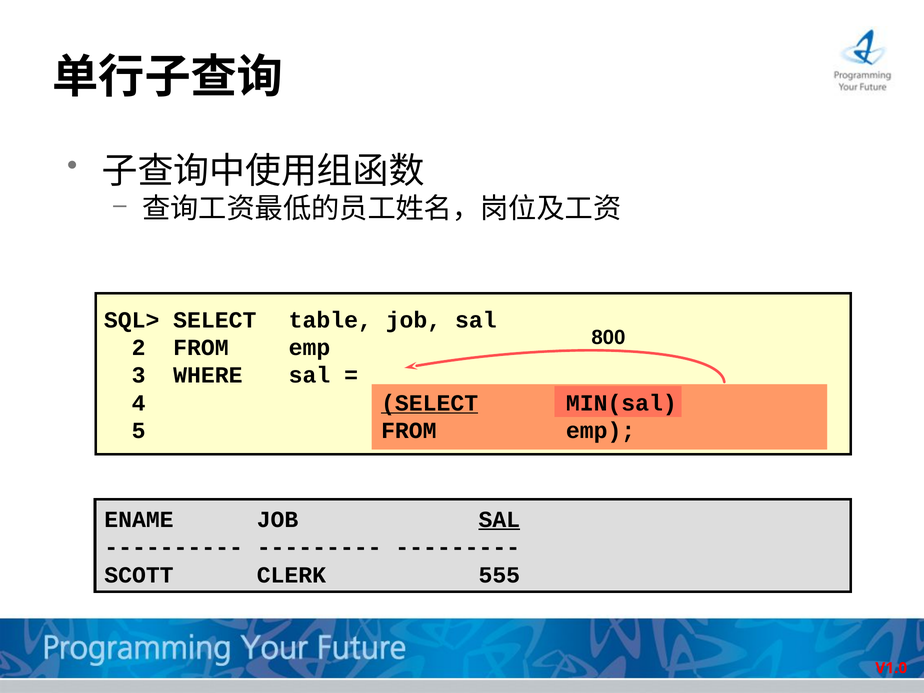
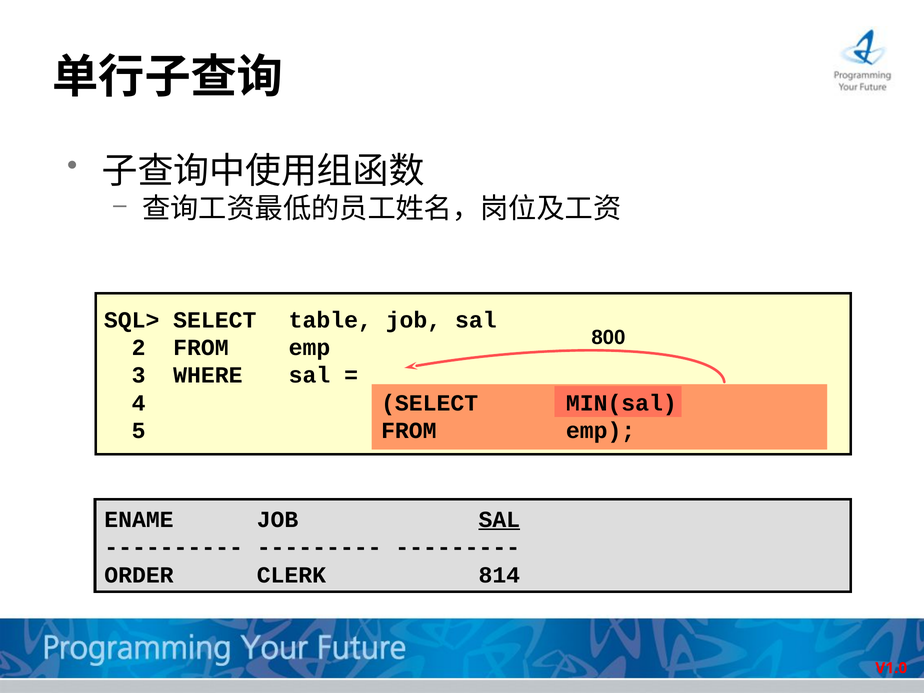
SELECT at (430, 403) underline: present -> none
SCOTT: SCOTT -> ORDER
555: 555 -> 814
